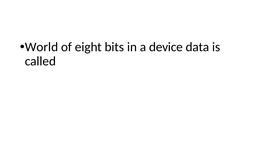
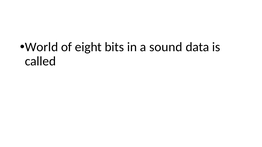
device: device -> sound
